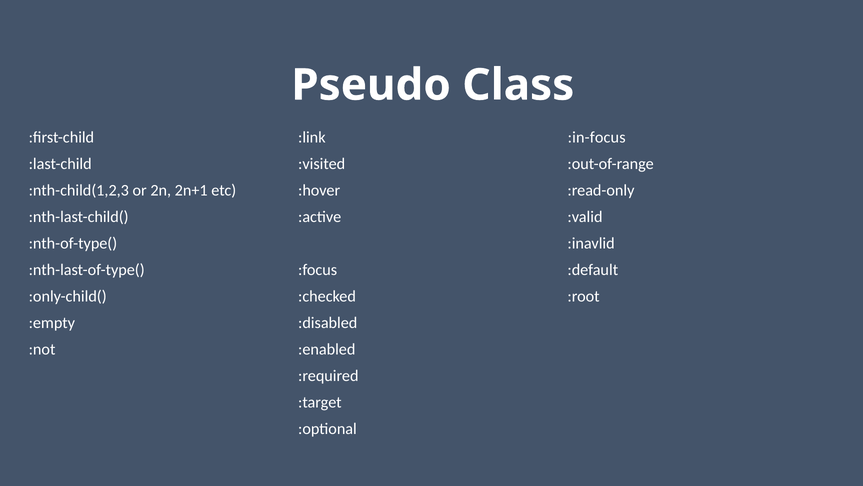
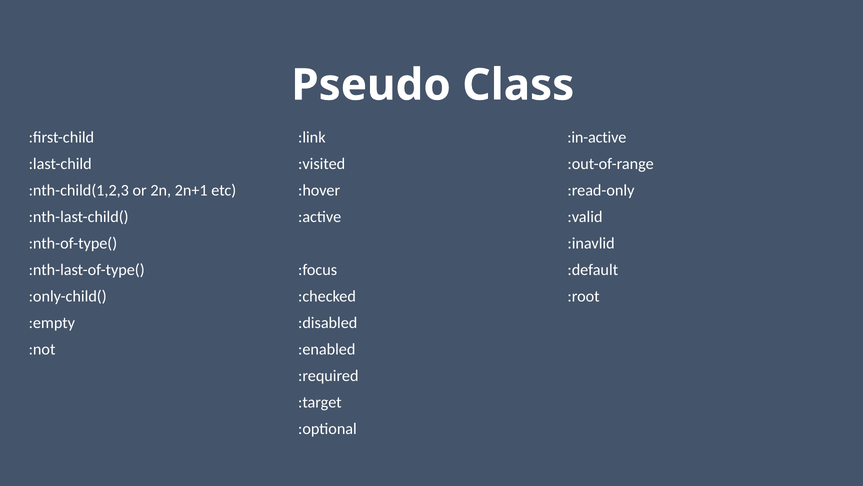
:in-focus: :in-focus -> :in-active
